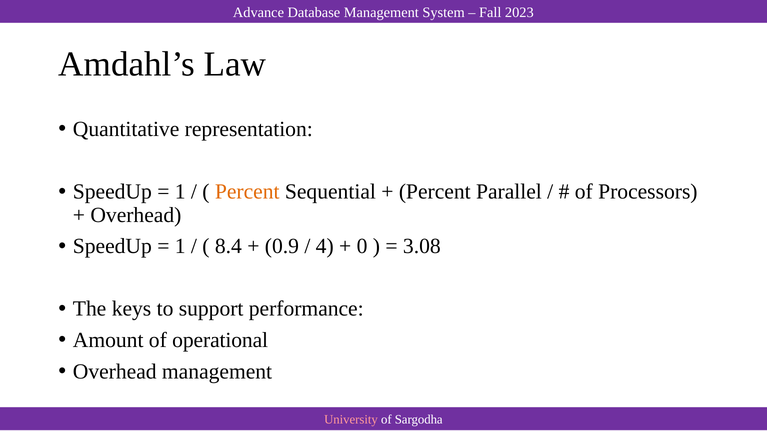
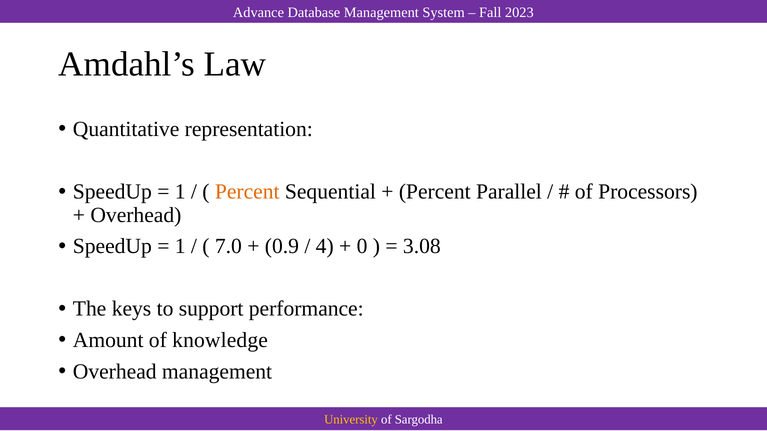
8.4: 8.4 -> 7.0
operational: operational -> knowledge
University colour: pink -> yellow
